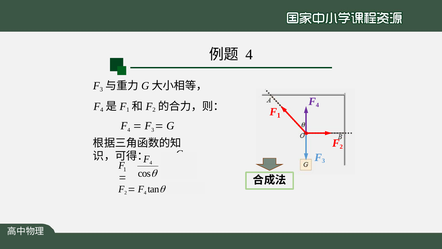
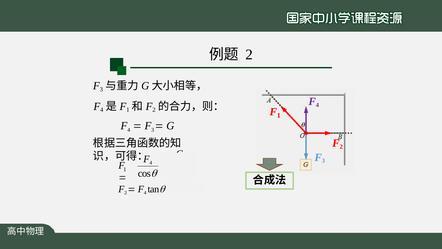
4 at (249, 55): 4 -> 2
